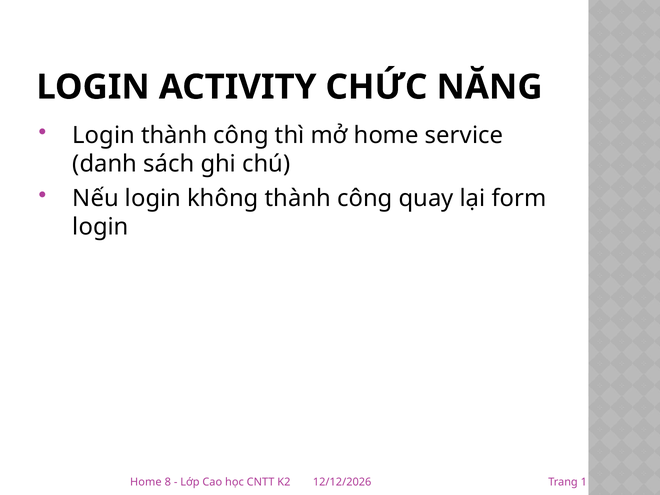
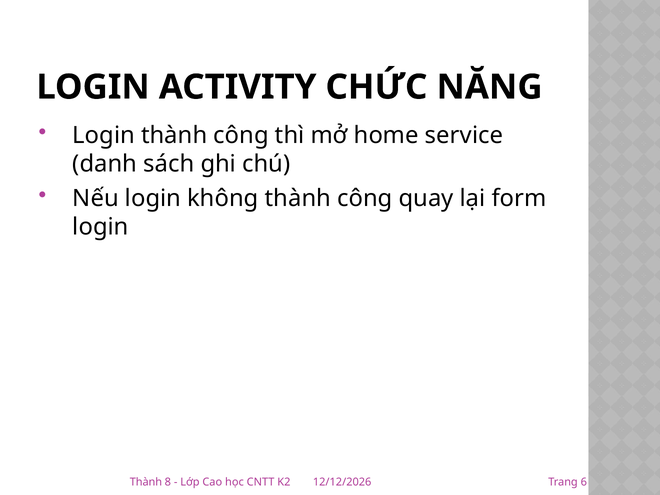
Home at (146, 482): Home -> Thành
1: 1 -> 6
